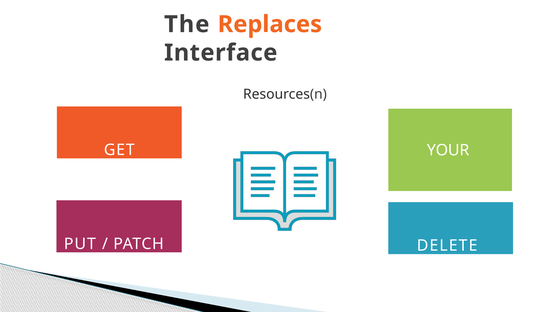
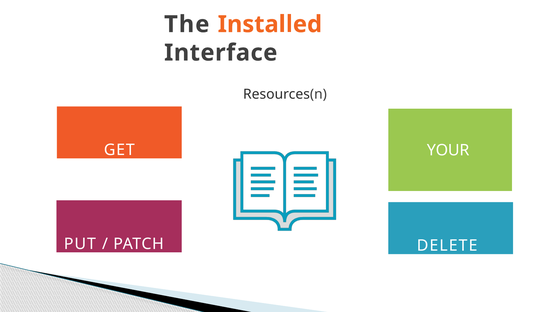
Replaces: Replaces -> Installed
